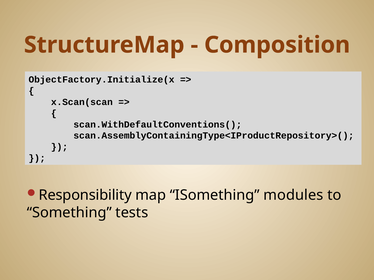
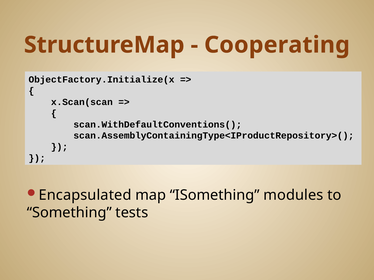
Composition: Composition -> Cooperating
Responsibility: Responsibility -> Encapsulated
